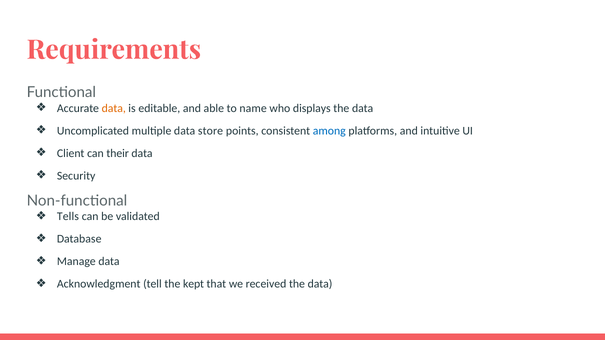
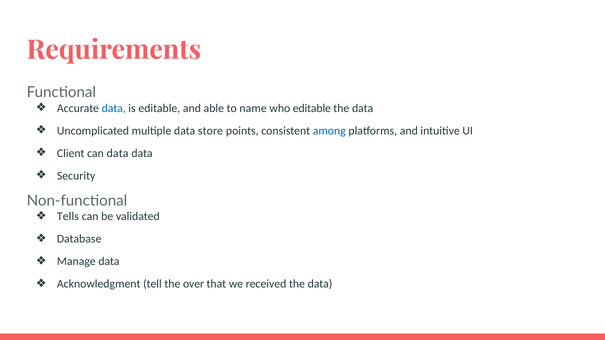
data at (114, 108) colour: orange -> blue
who displays: displays -> editable
can their: their -> data
kept: kept -> over
